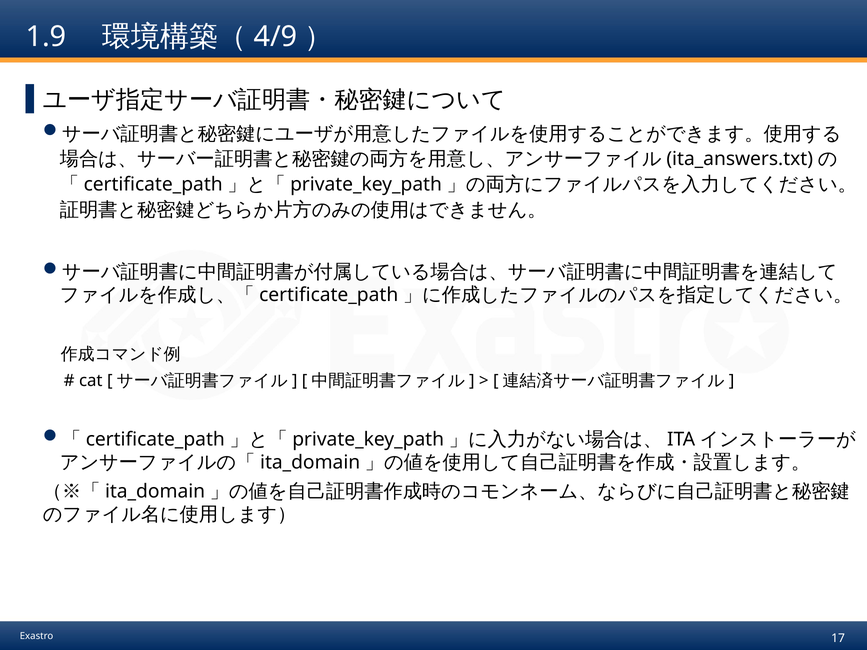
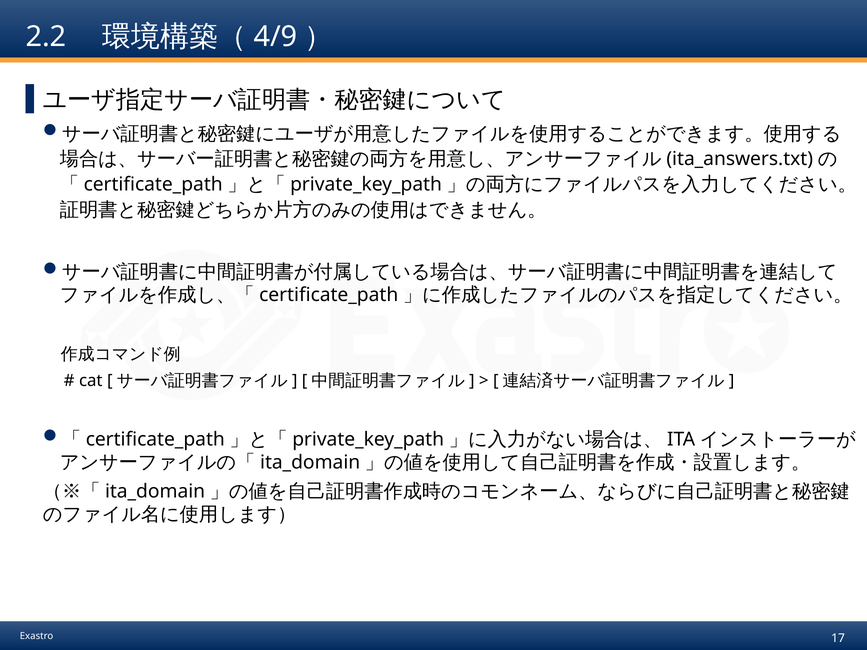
1.9: 1.9 -> 2.2
